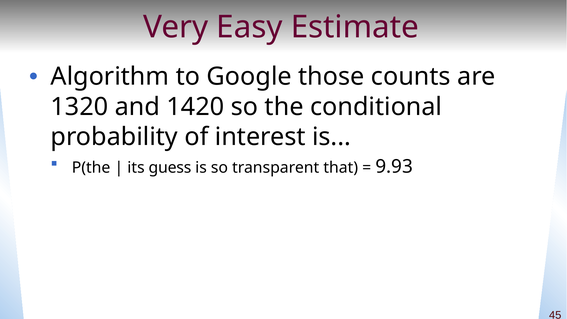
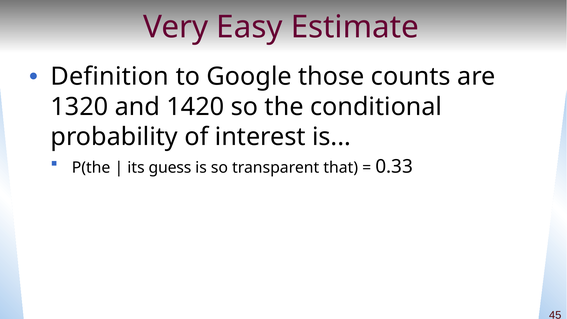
Algorithm: Algorithm -> Definition
9.93: 9.93 -> 0.33
